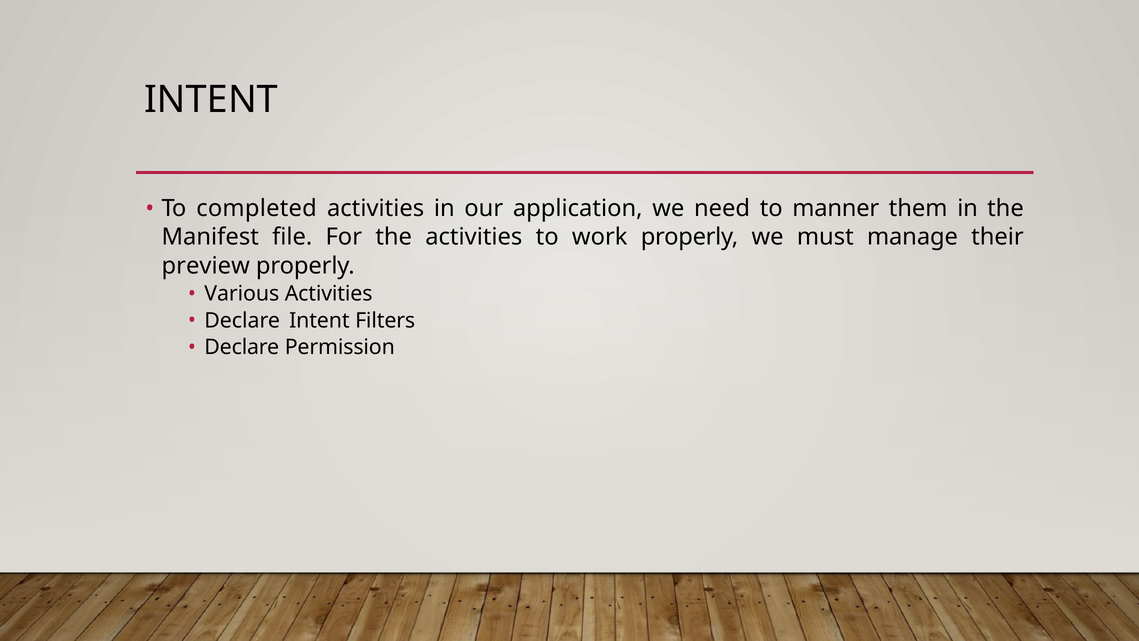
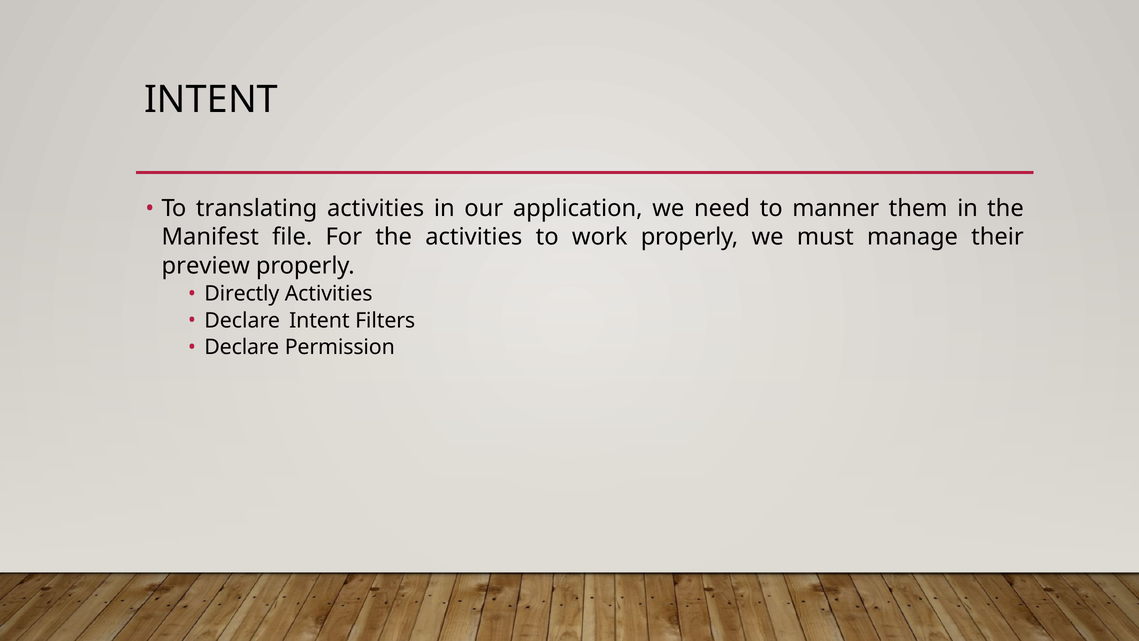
completed: completed -> translating
Various: Various -> Directly
